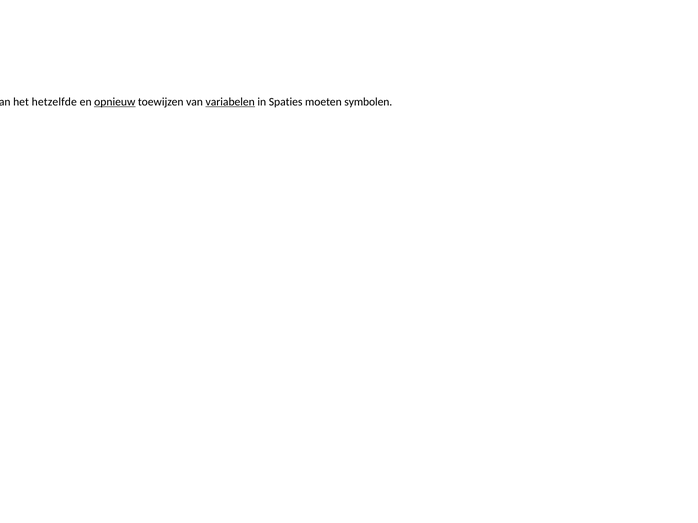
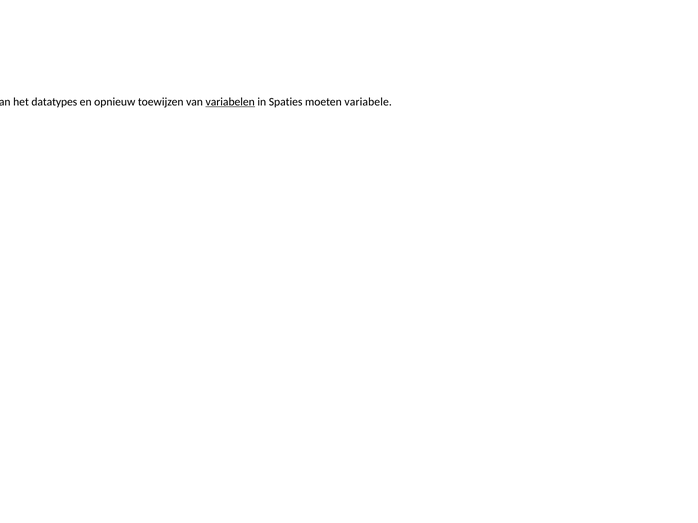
hetzelfde: hetzelfde -> datatypes
opnieuw underline: present -> none
symbolen: symbolen -> variabele
